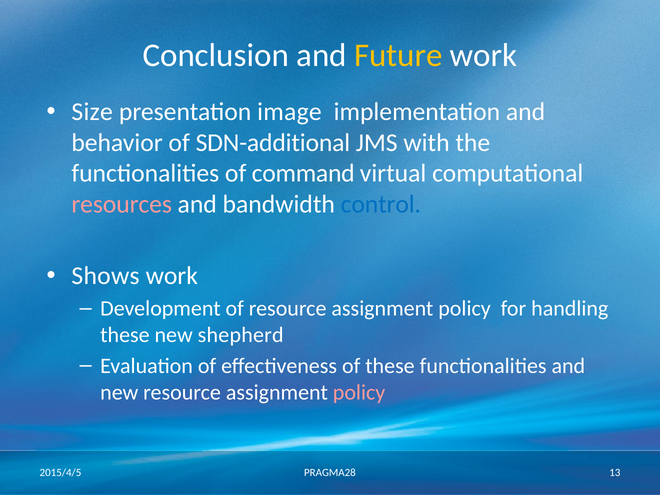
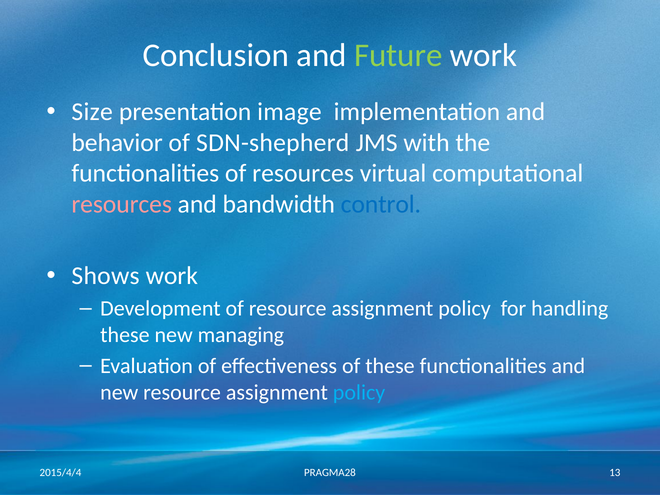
Future colour: yellow -> light green
SDN-additional: SDN-additional -> SDN-shepherd
of command: command -> resources
shepherd: shepherd -> managing
policy at (359, 392) colour: pink -> light blue
2015/4/5: 2015/4/5 -> 2015/4/4
